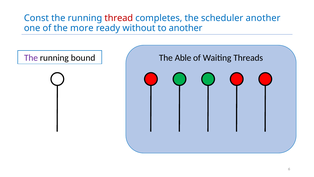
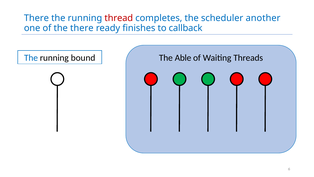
Const at (36, 18): Const -> There
the more: more -> there
without: without -> finishes
to another: another -> callback
The at (31, 58) colour: purple -> blue
